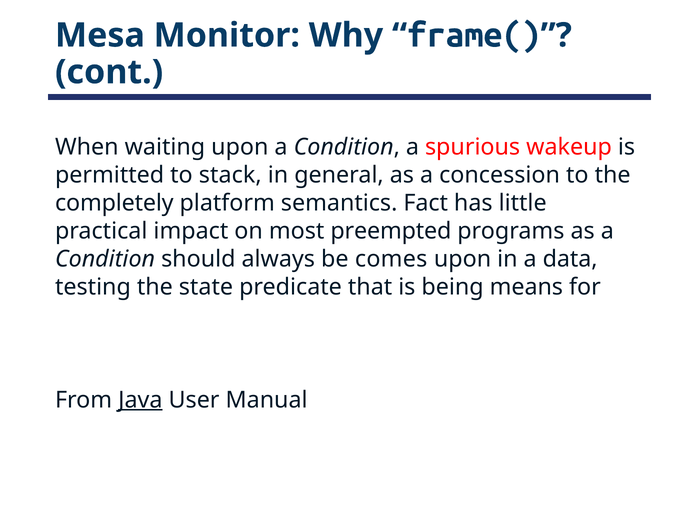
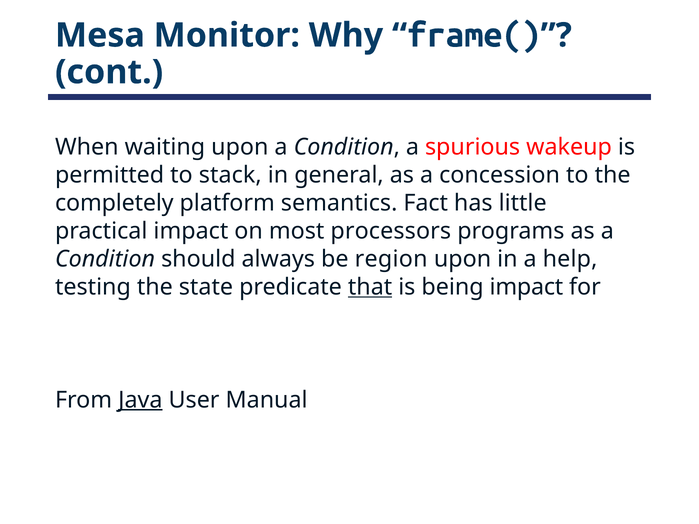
preempted: preempted -> processors
comes: comes -> region
data: data -> help
that underline: none -> present
being means: means -> impact
